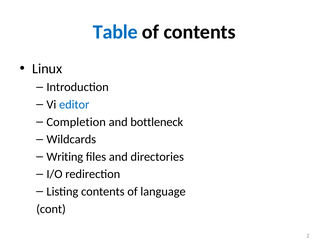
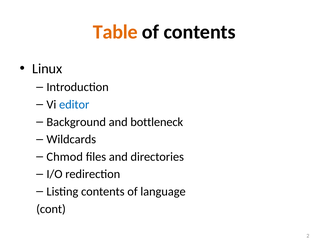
Table colour: blue -> orange
Completion: Completion -> Background
Writing: Writing -> Chmod
